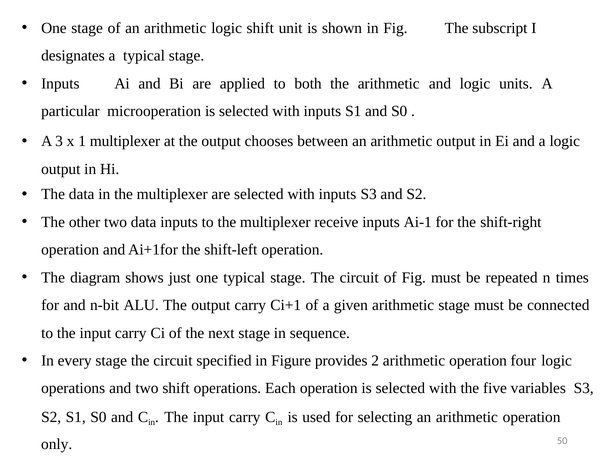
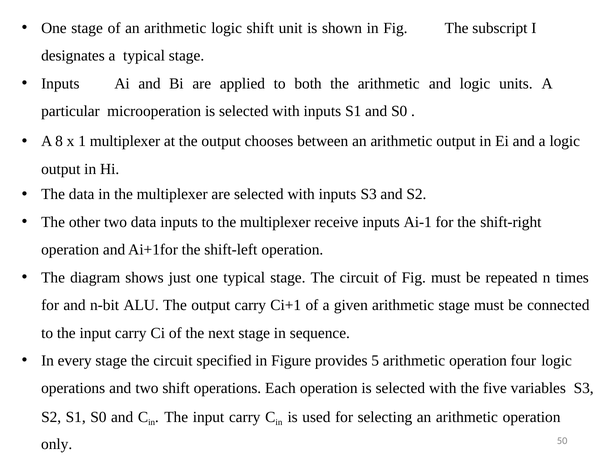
3: 3 -> 8
2: 2 -> 5
